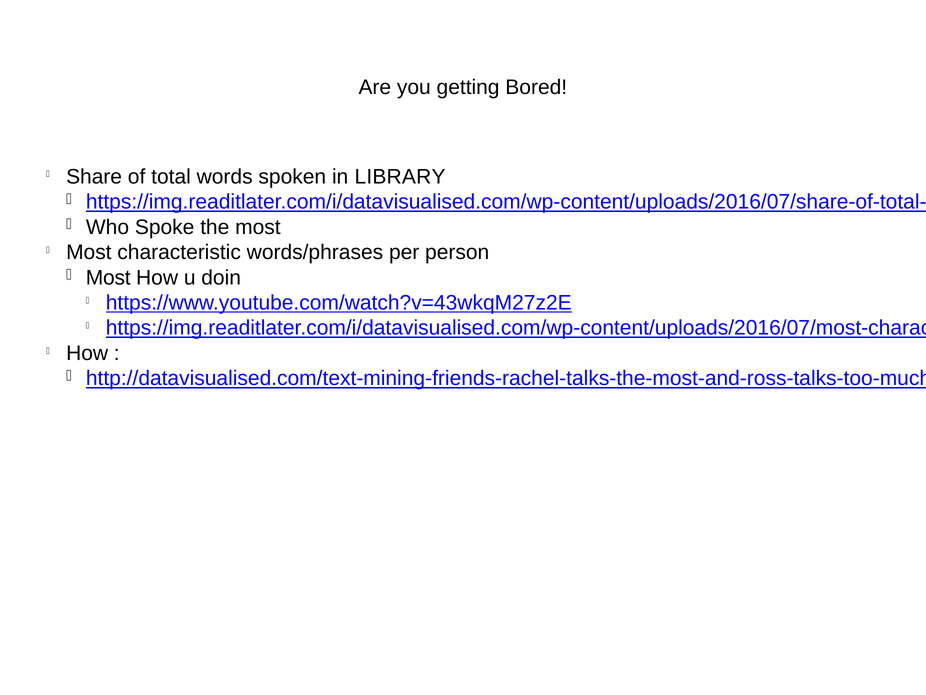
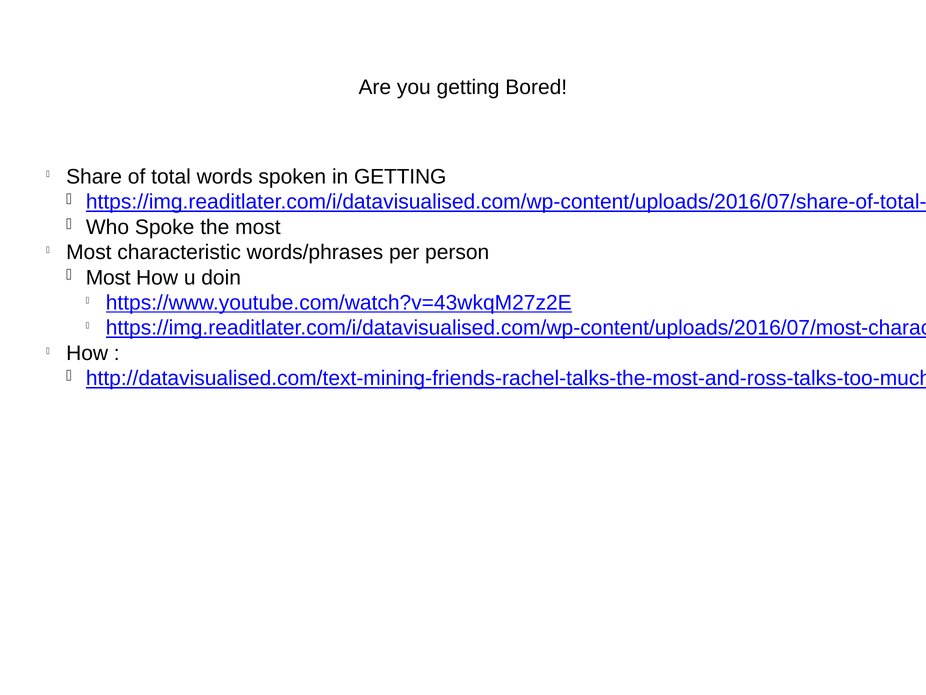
in LIBRARY: LIBRARY -> GETTING
